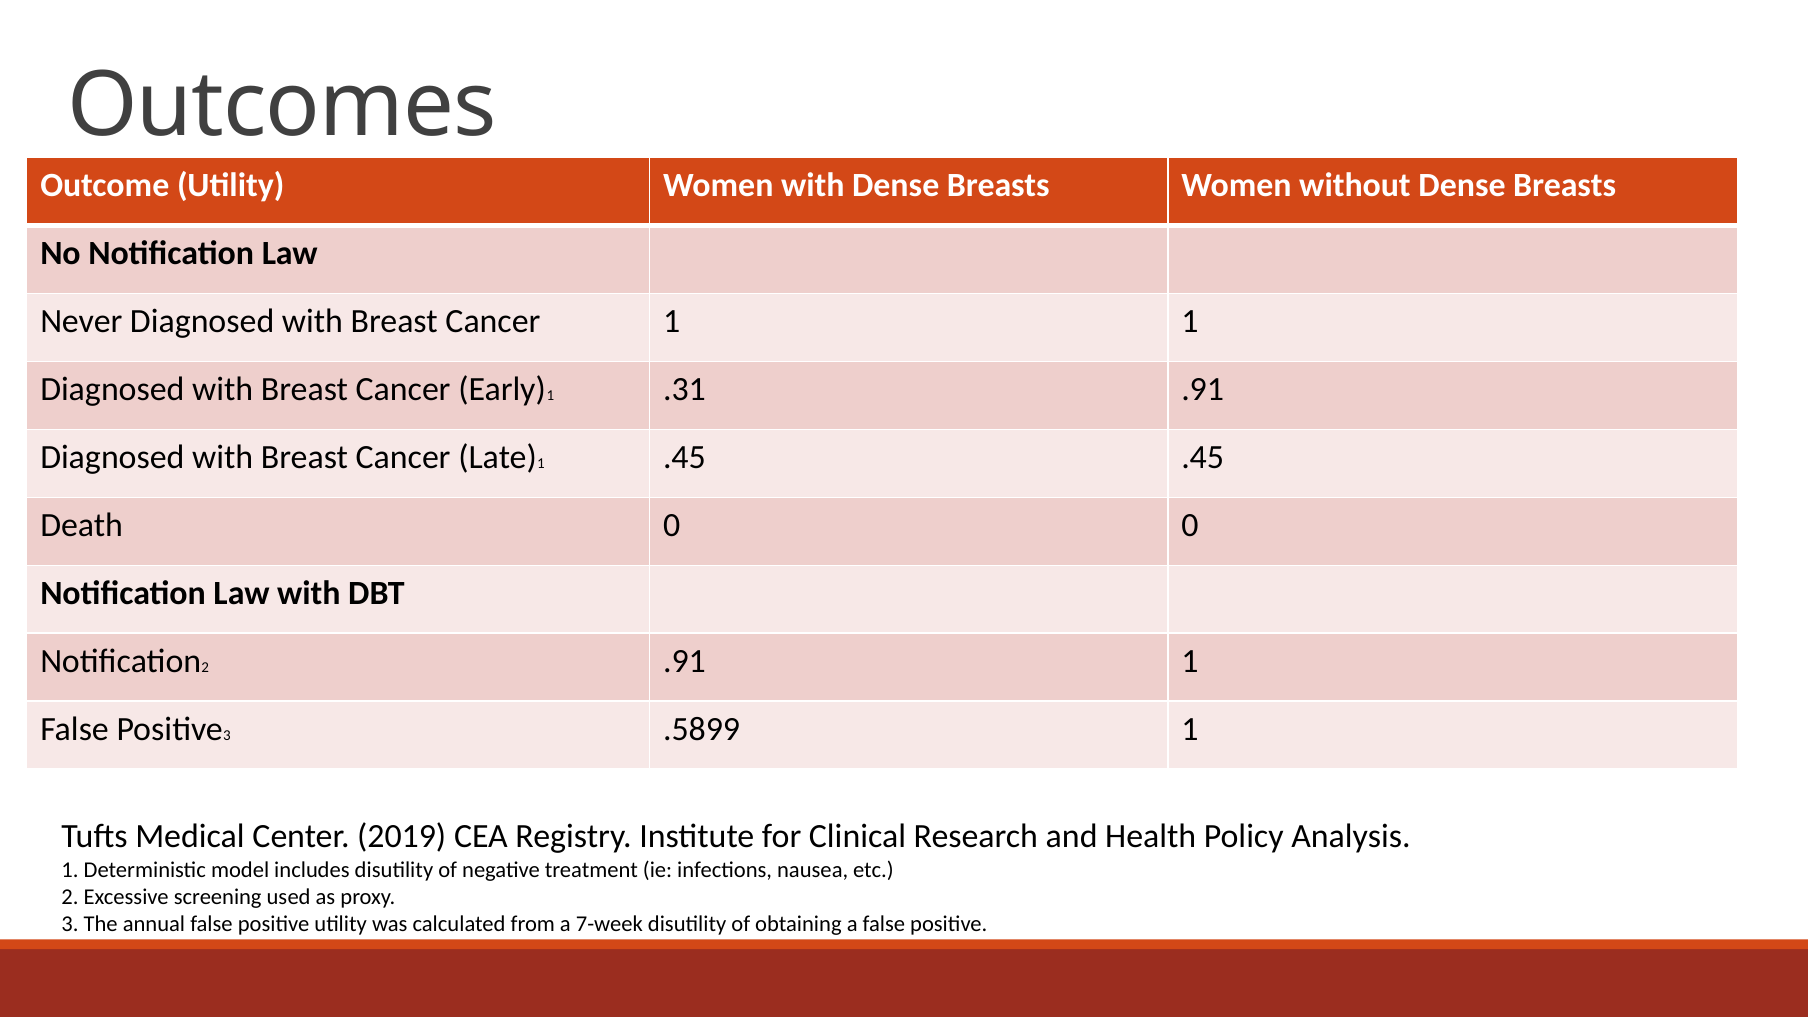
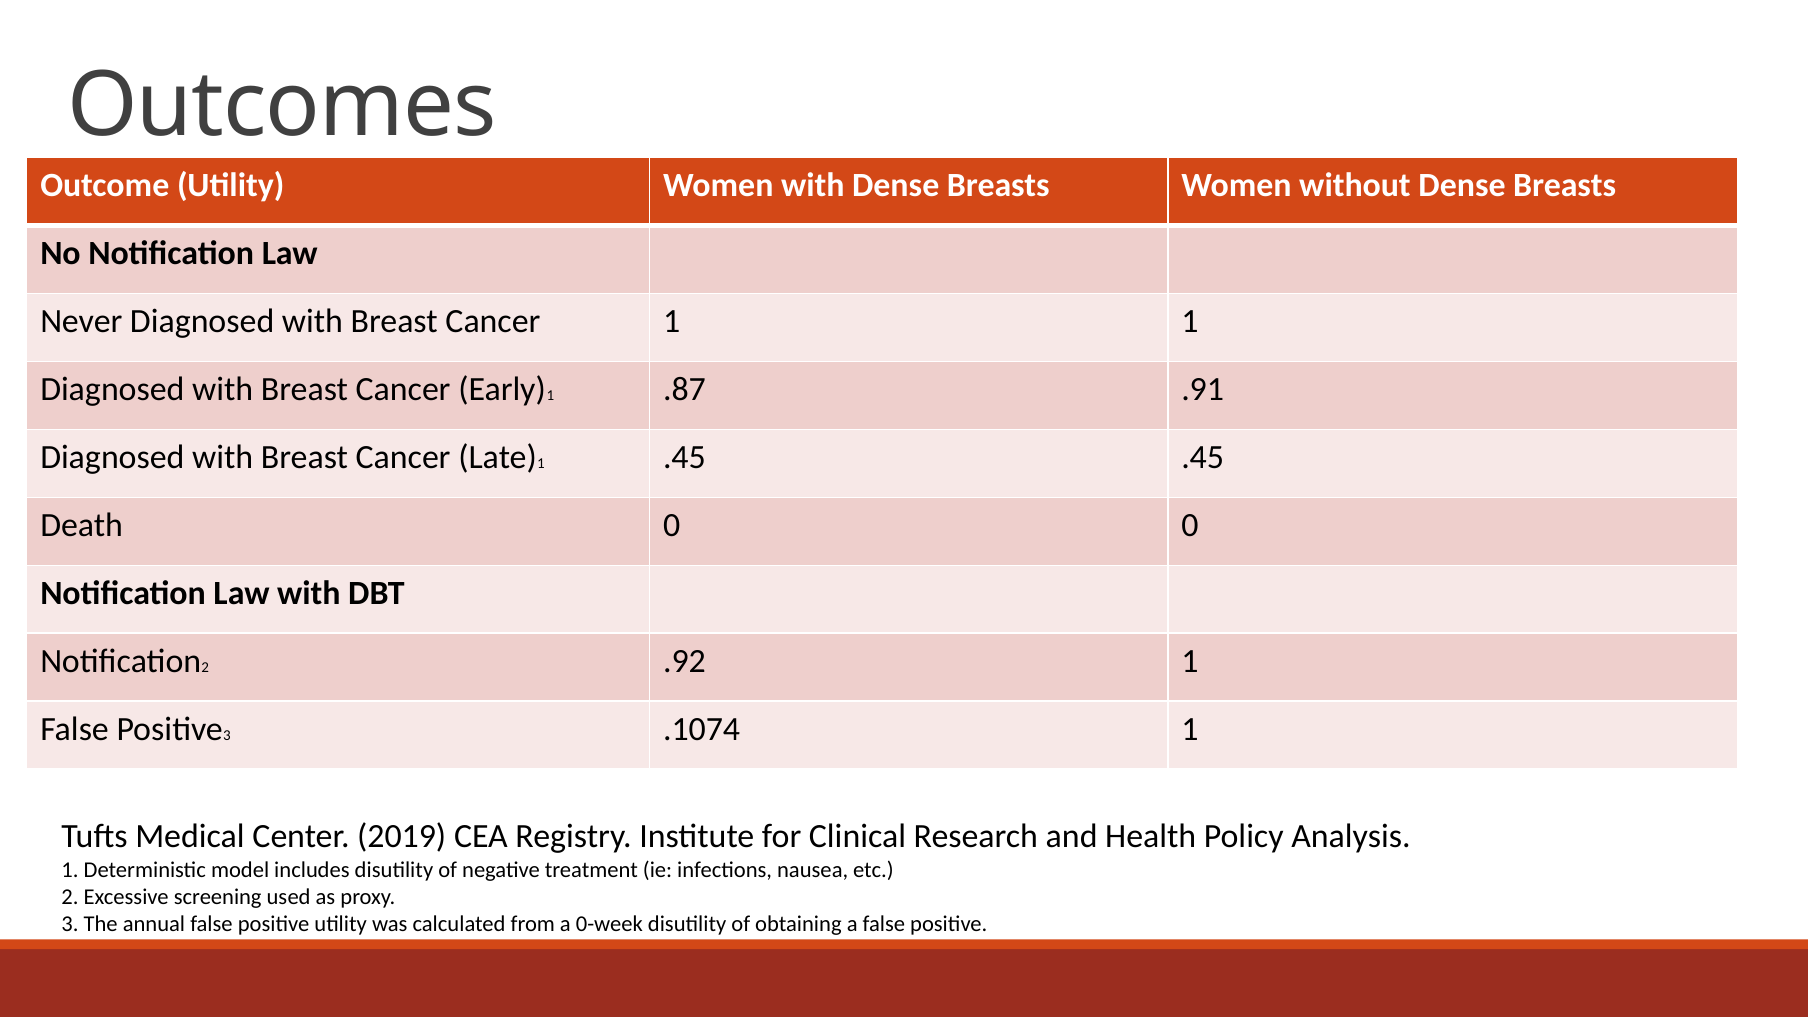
.31: .31 -> .87
2 .91: .91 -> .92
.5899: .5899 -> .1074
7-week: 7-week -> 0-week
